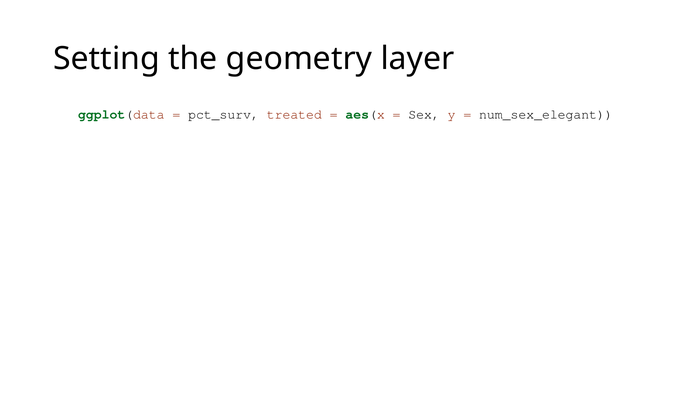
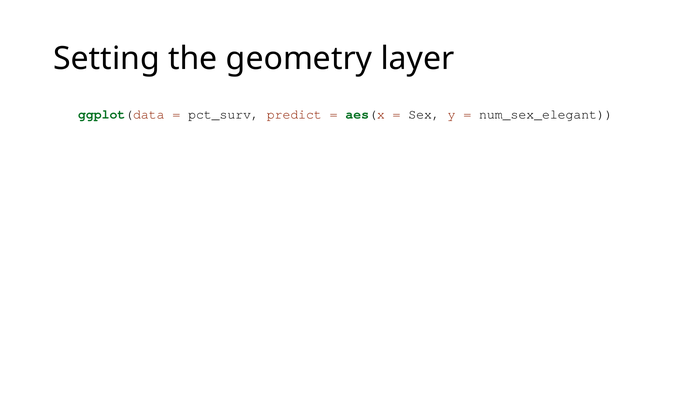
treated: treated -> predict
